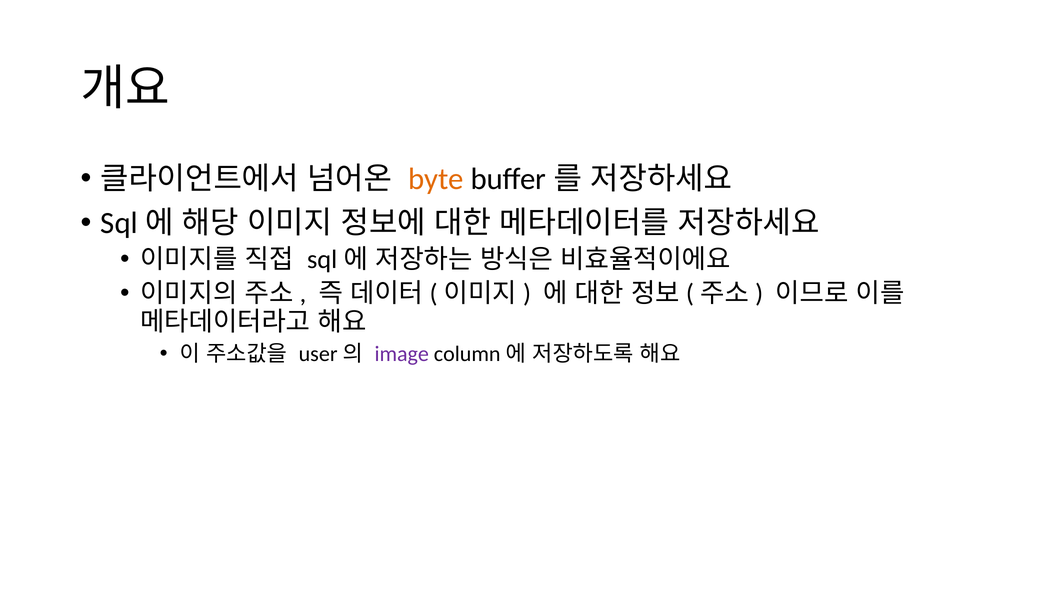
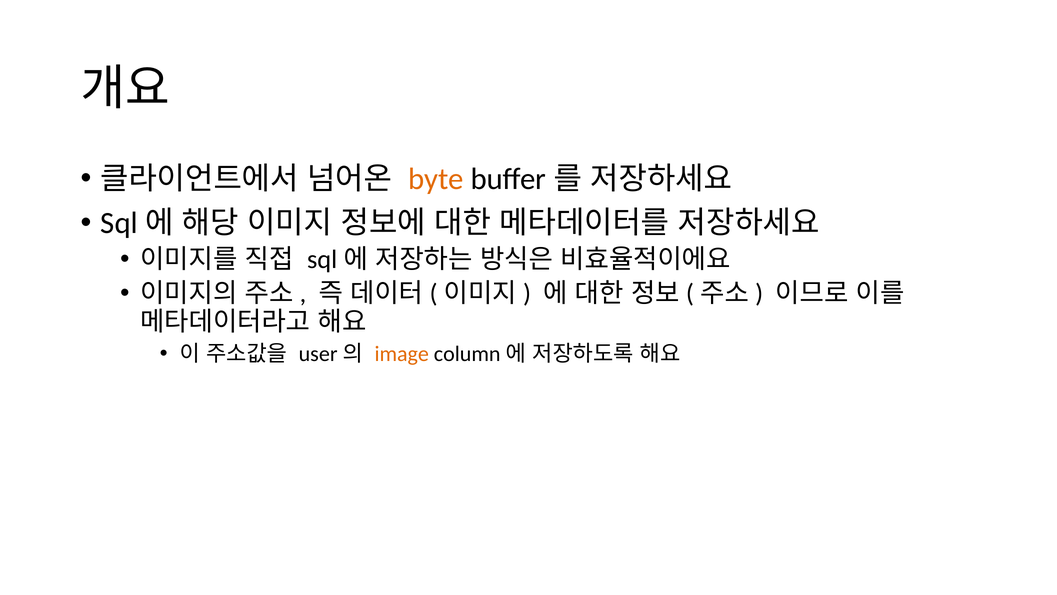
image colour: purple -> orange
